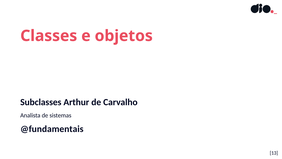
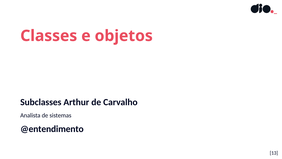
@fundamentais: @fundamentais -> @entendimento
